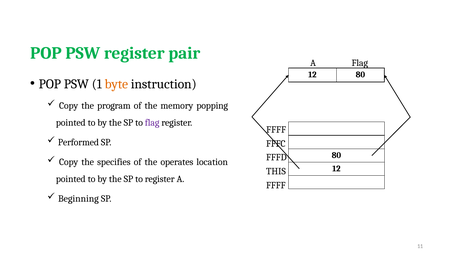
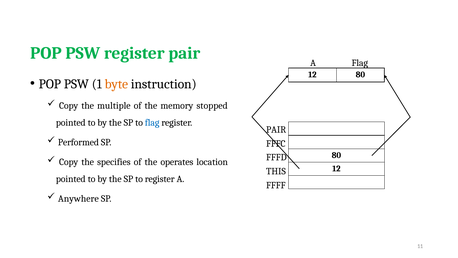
program: program -> multiple
popping: popping -> stopped
flag at (152, 123) colour: purple -> blue
FFFF at (276, 130): FFFF -> PAIR
Beginning: Beginning -> Anywhere
